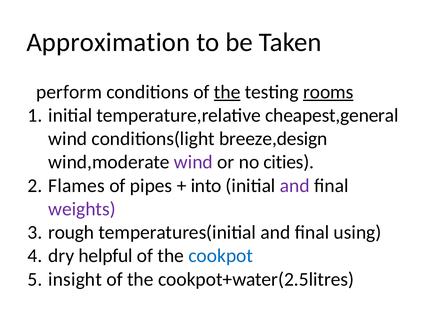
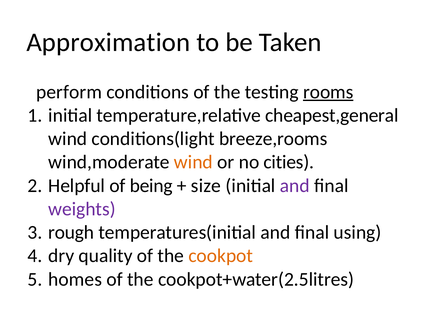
the at (227, 92) underline: present -> none
breeze,design: breeze,design -> breeze,rooms
wind at (193, 162) colour: purple -> orange
Flames: Flames -> Helpful
pipes: pipes -> being
into: into -> size
helpful: helpful -> quality
cookpot colour: blue -> orange
insight: insight -> homes
